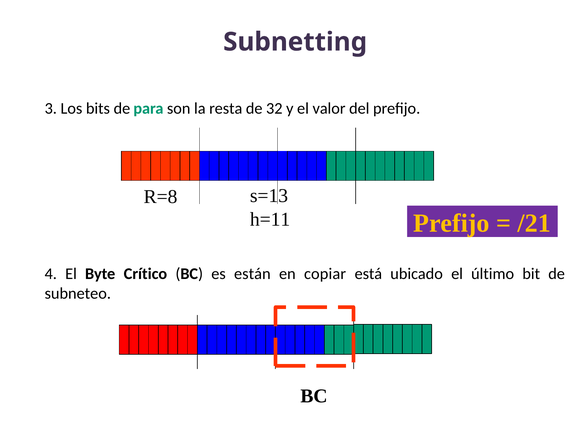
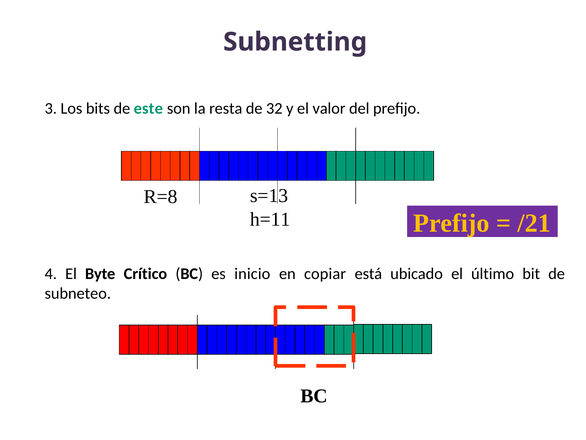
para: para -> este
están: están -> inicio
